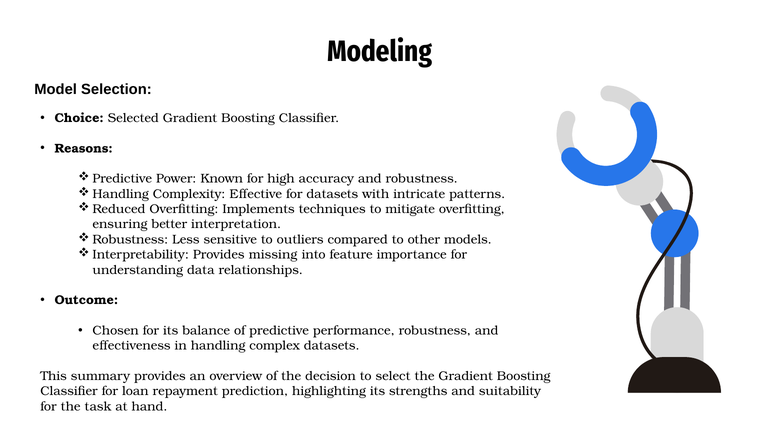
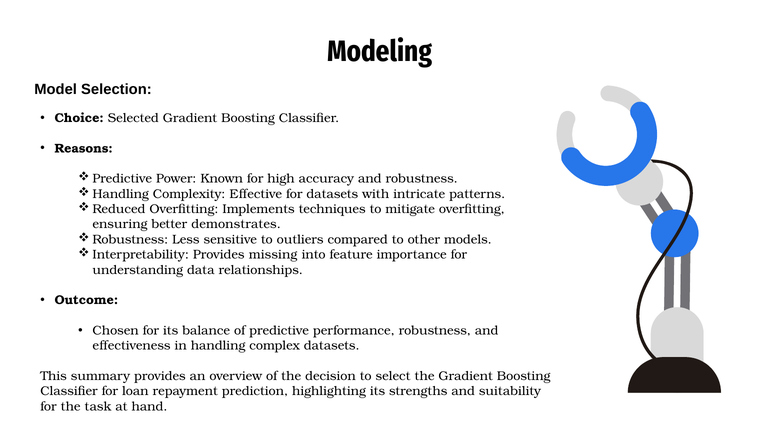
interpretation: interpretation -> demonstrates
